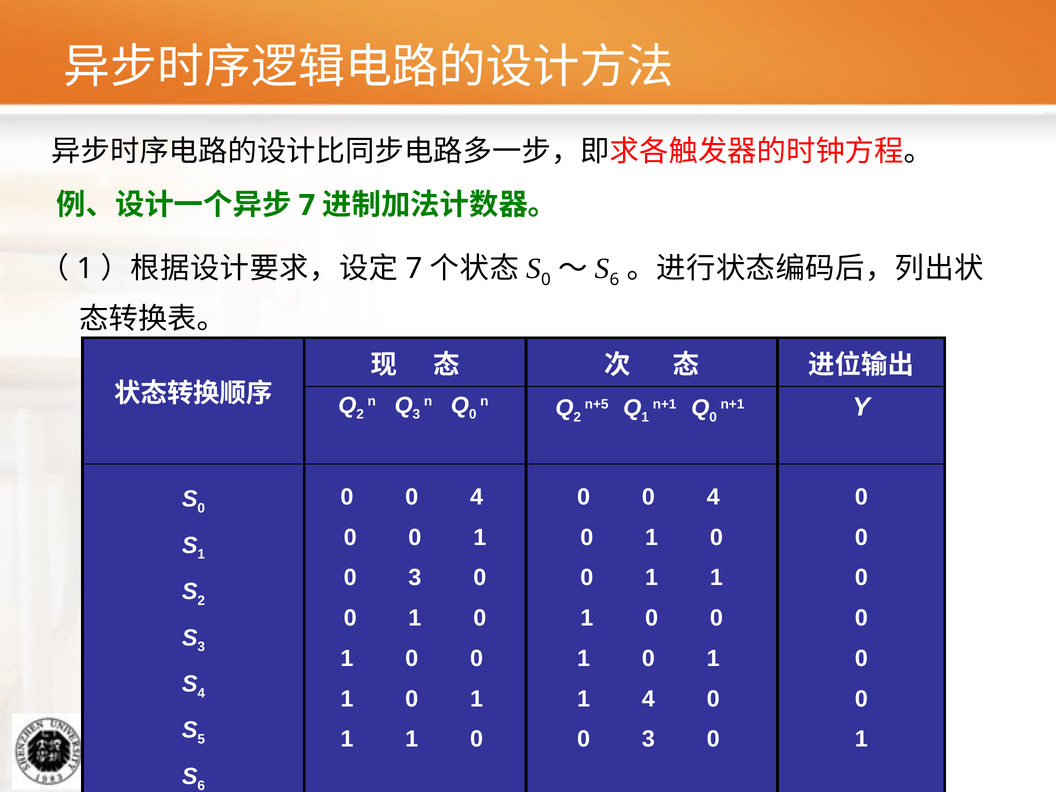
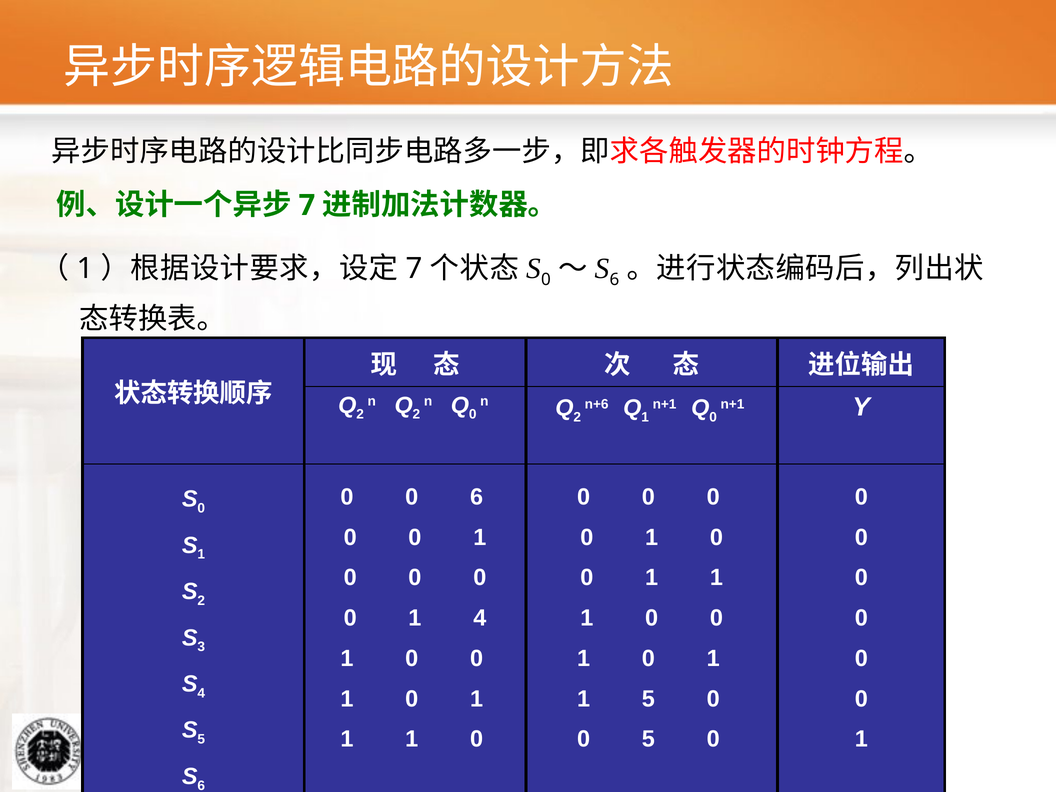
3 at (416, 414): 3 -> 2
n+5: n+5 -> n+6
4 at (477, 497): 4 -> 6
4 at (713, 497): 4 -> 0
3 at (415, 578): 3 -> 0
0 at (480, 618): 0 -> 4
1 4: 4 -> 5
3 at (648, 739): 3 -> 5
